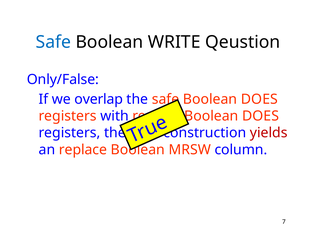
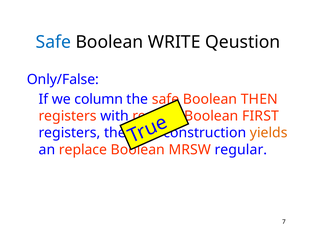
overlap: overlap -> column
DOES at (259, 99): DOES -> THEN
DOES at (261, 116): DOES -> FIRST
yields colour: red -> orange
column at (241, 150): column -> regular
